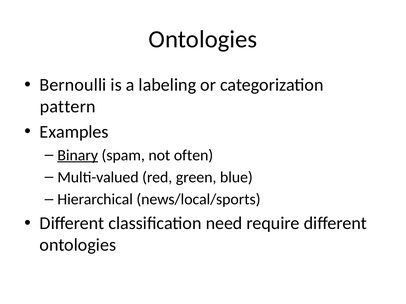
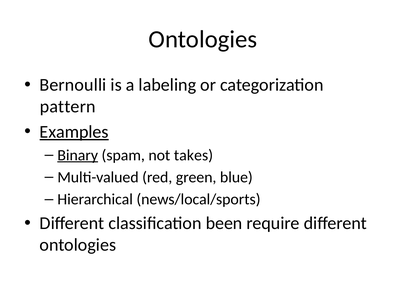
Examples underline: none -> present
often: often -> takes
need: need -> been
